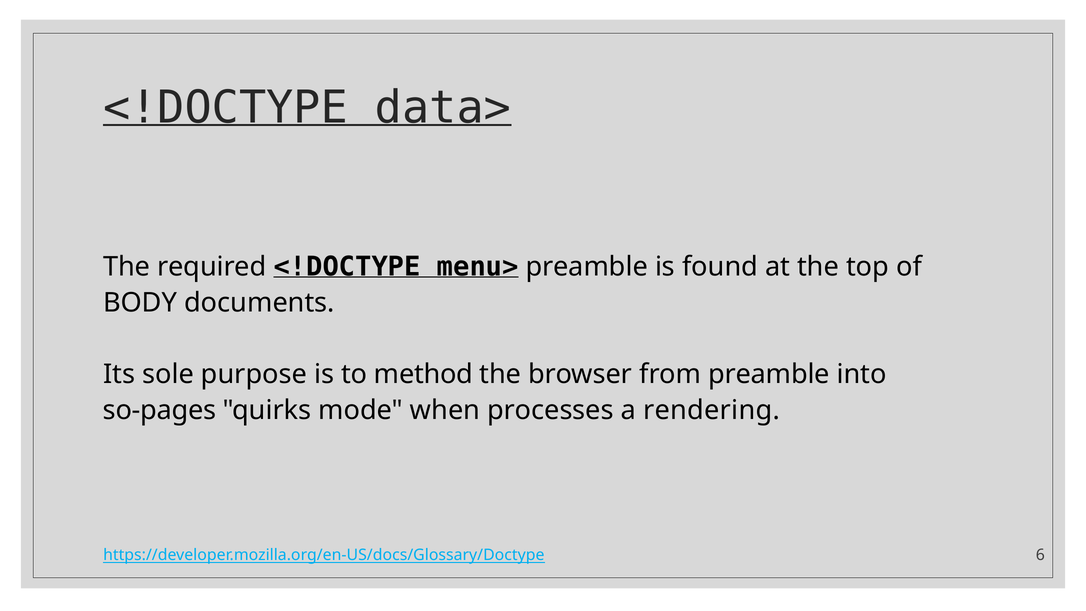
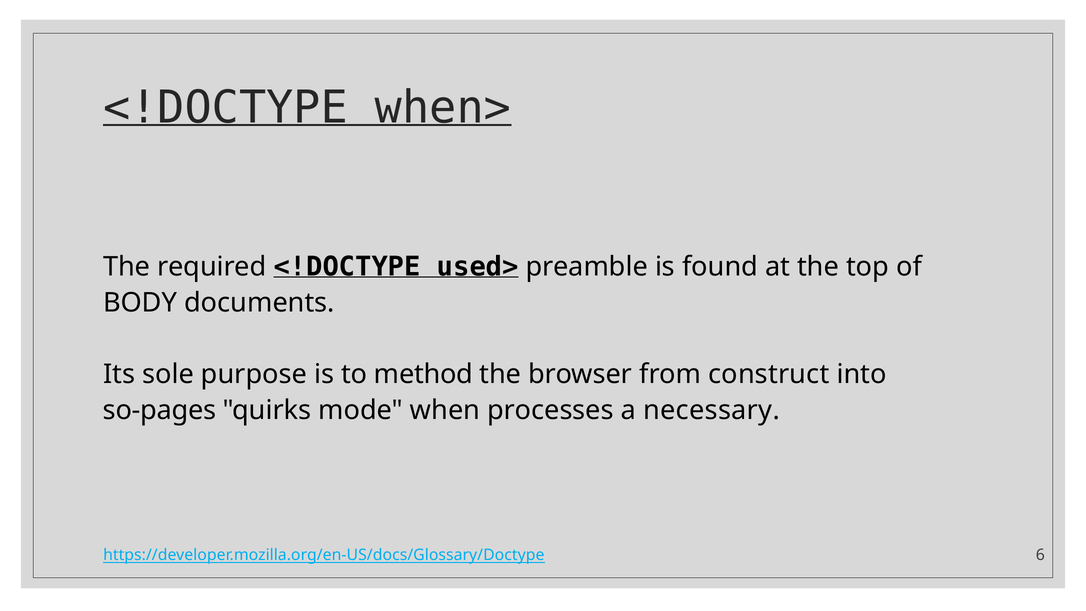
data>: data> -> when>
menu>: menu> -> used>
from preamble: preamble -> construct
rendering: rendering -> necessary
